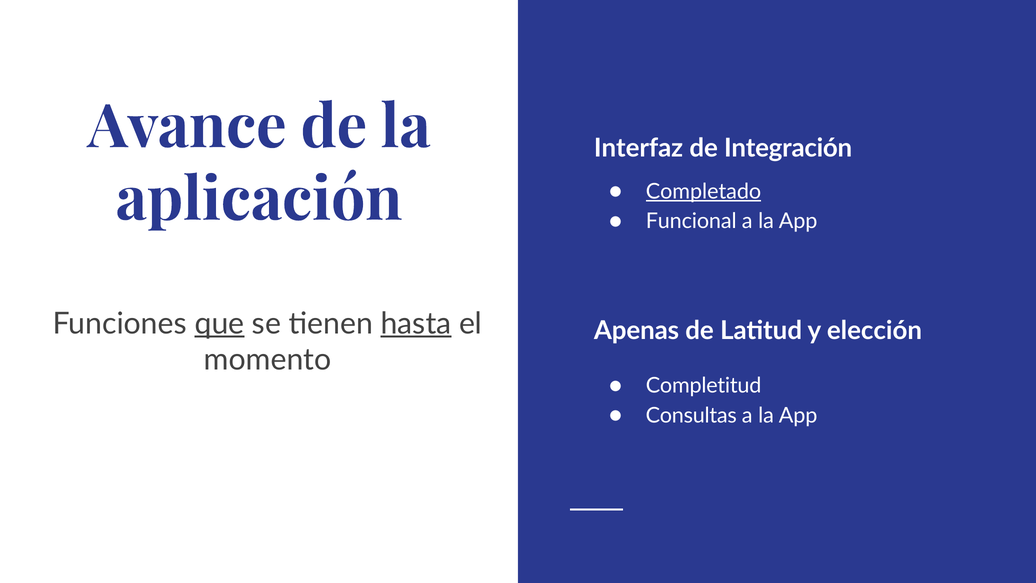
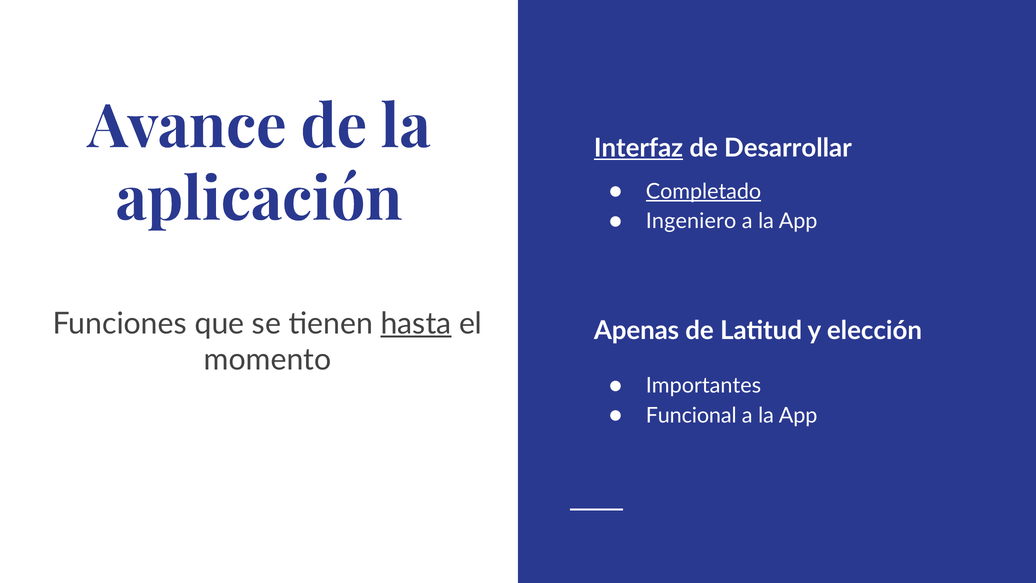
Interfaz underline: none -> present
Integración: Integración -> Desarrollar
Funcional: Funcional -> Ingeniero
que underline: present -> none
Completitud: Completitud -> Importantes
Consultas: Consultas -> Funcional
